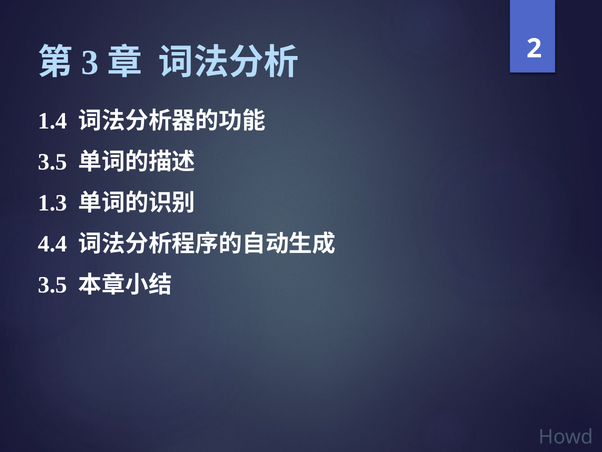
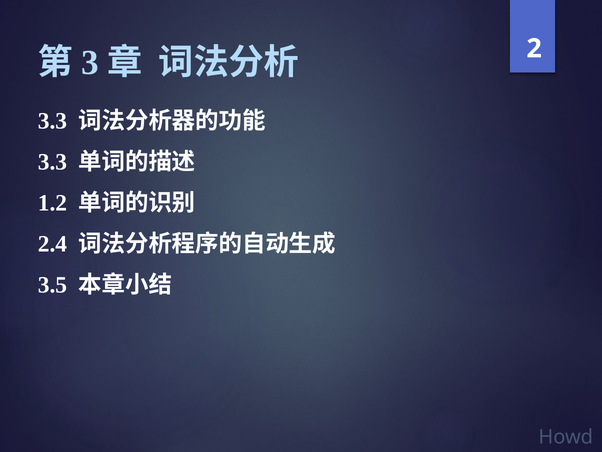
1.4 at (52, 121): 1.4 -> 3.3
3.5 at (52, 162): 3.5 -> 3.3
1.3: 1.3 -> 1.2
4.4: 4.4 -> 2.4
